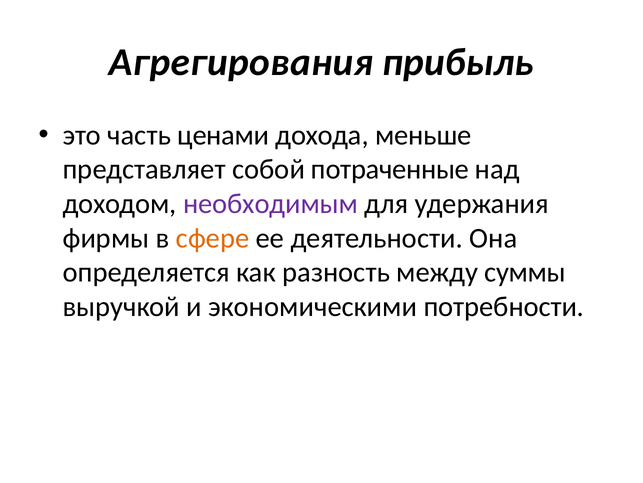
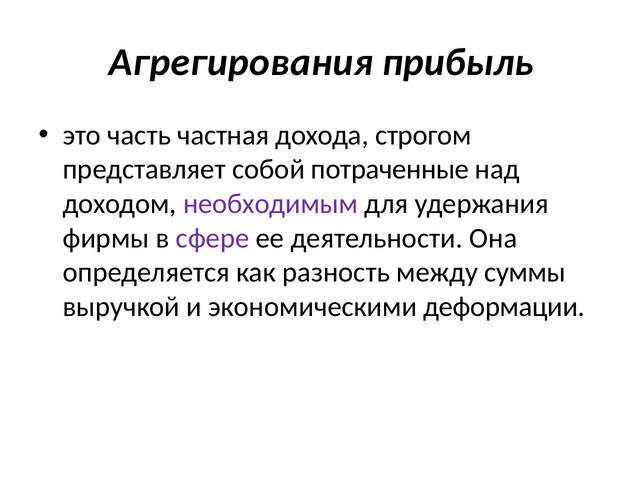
ценами: ценами -> частная
меньше: меньше -> строгом
сфере colour: orange -> purple
потребности: потребности -> деформации
